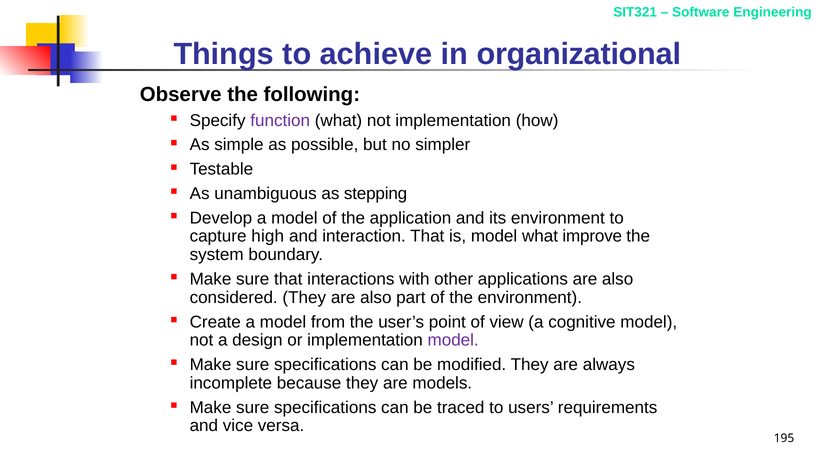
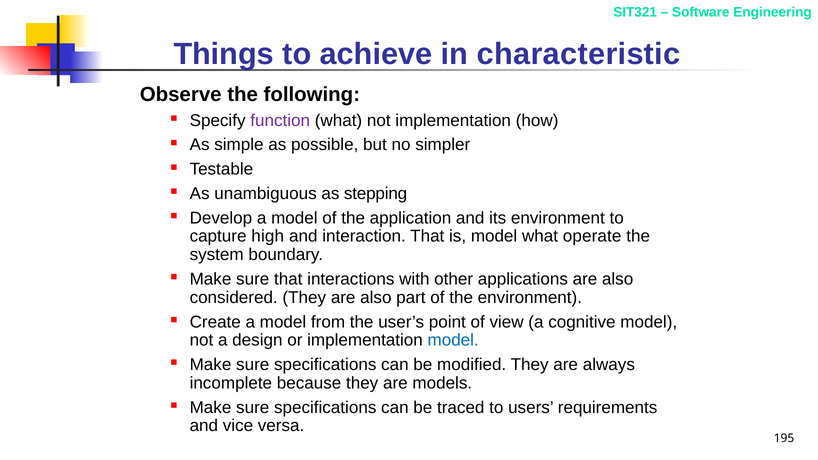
organizational: organizational -> characteristic
improve: improve -> operate
model at (453, 340) colour: purple -> blue
